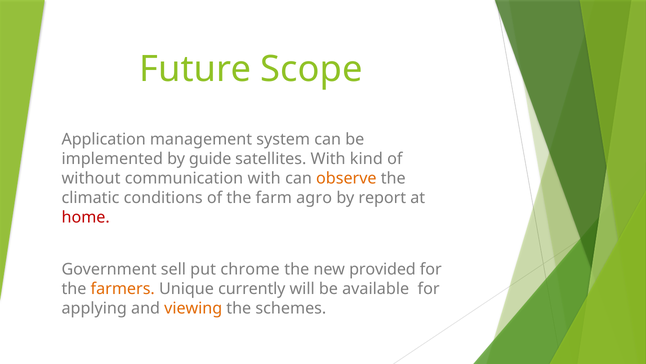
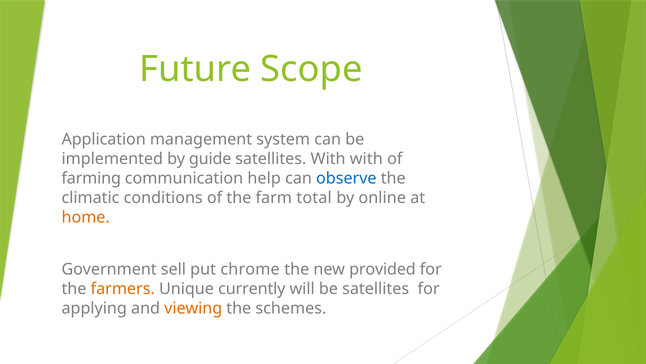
With kind: kind -> with
without: without -> farming
communication with: with -> help
observe colour: orange -> blue
agro: agro -> total
report: report -> online
home colour: red -> orange
be available: available -> satellites
